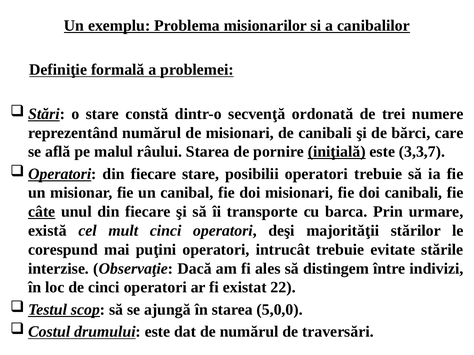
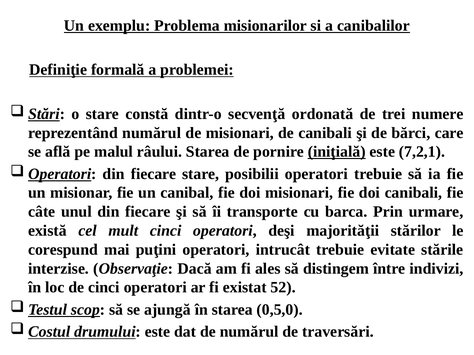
3,3,7: 3,3,7 -> 7,2,1
câte underline: present -> none
22: 22 -> 52
5,0,0: 5,0,0 -> 0,5,0
